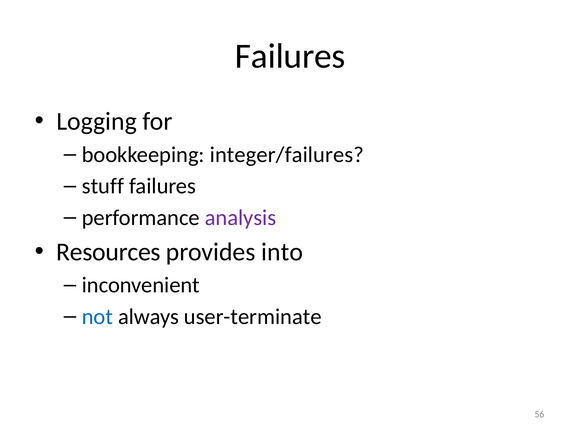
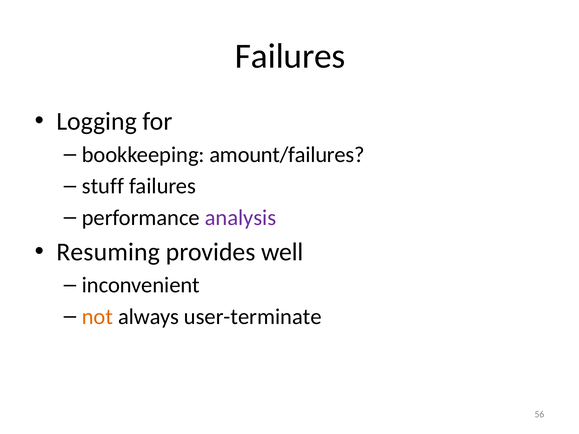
integer/failures: integer/failures -> amount/failures
Resources: Resources -> Resuming
into: into -> well
not colour: blue -> orange
